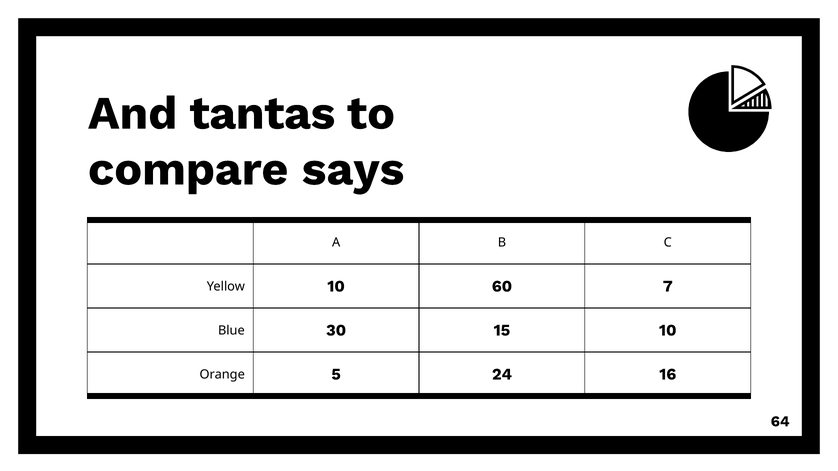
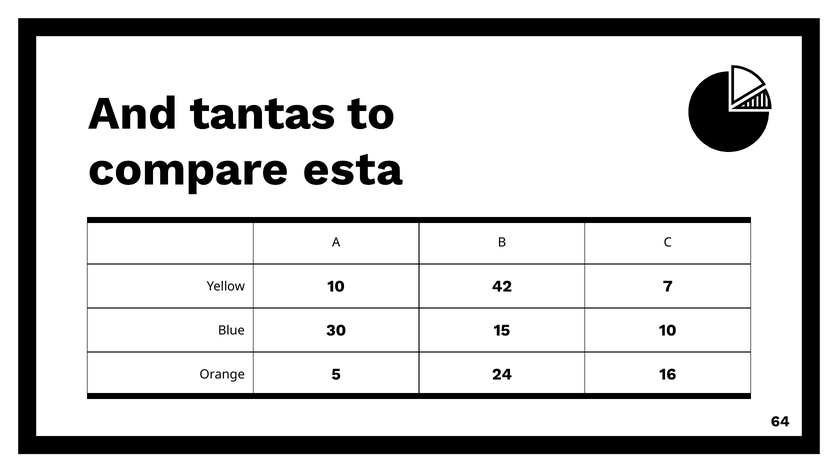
says: says -> esta
60: 60 -> 42
